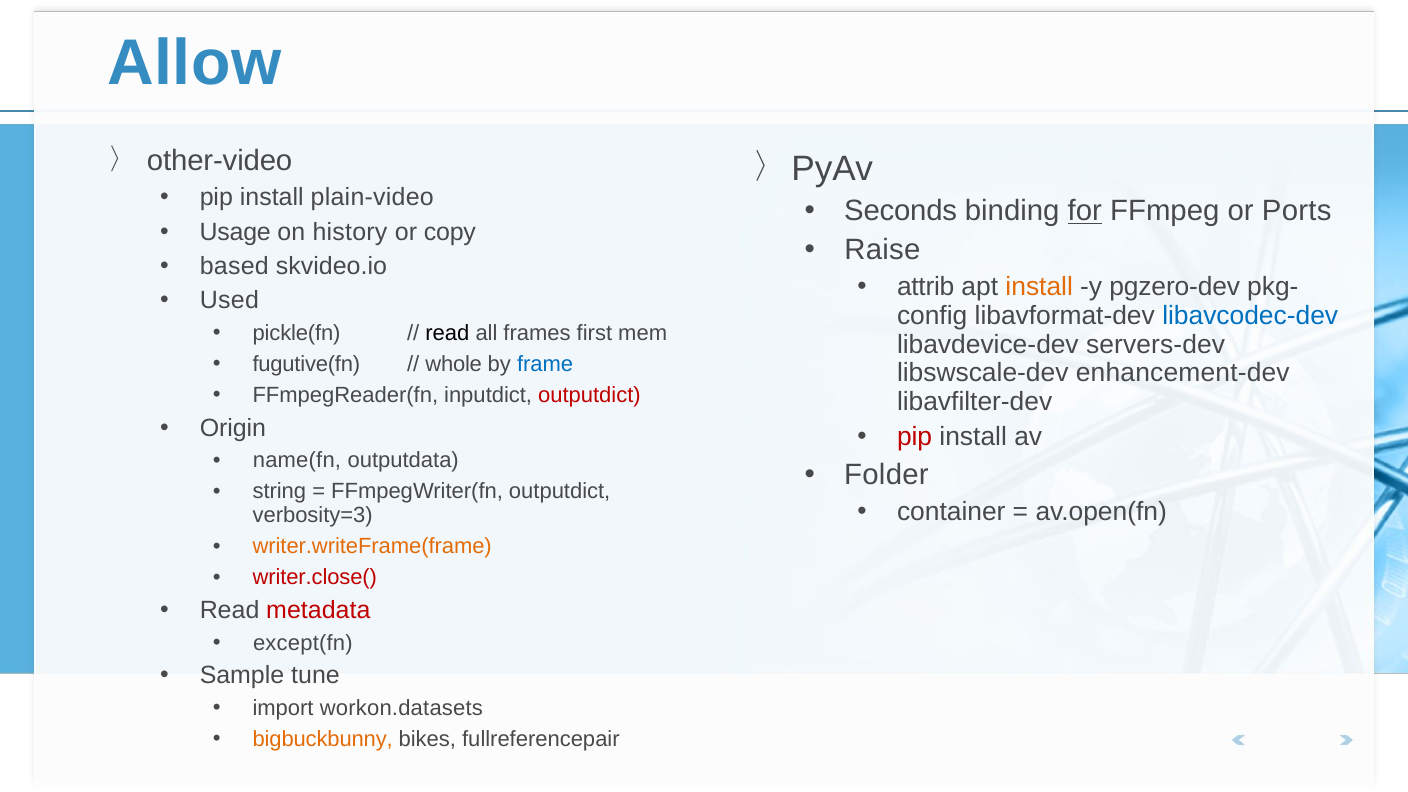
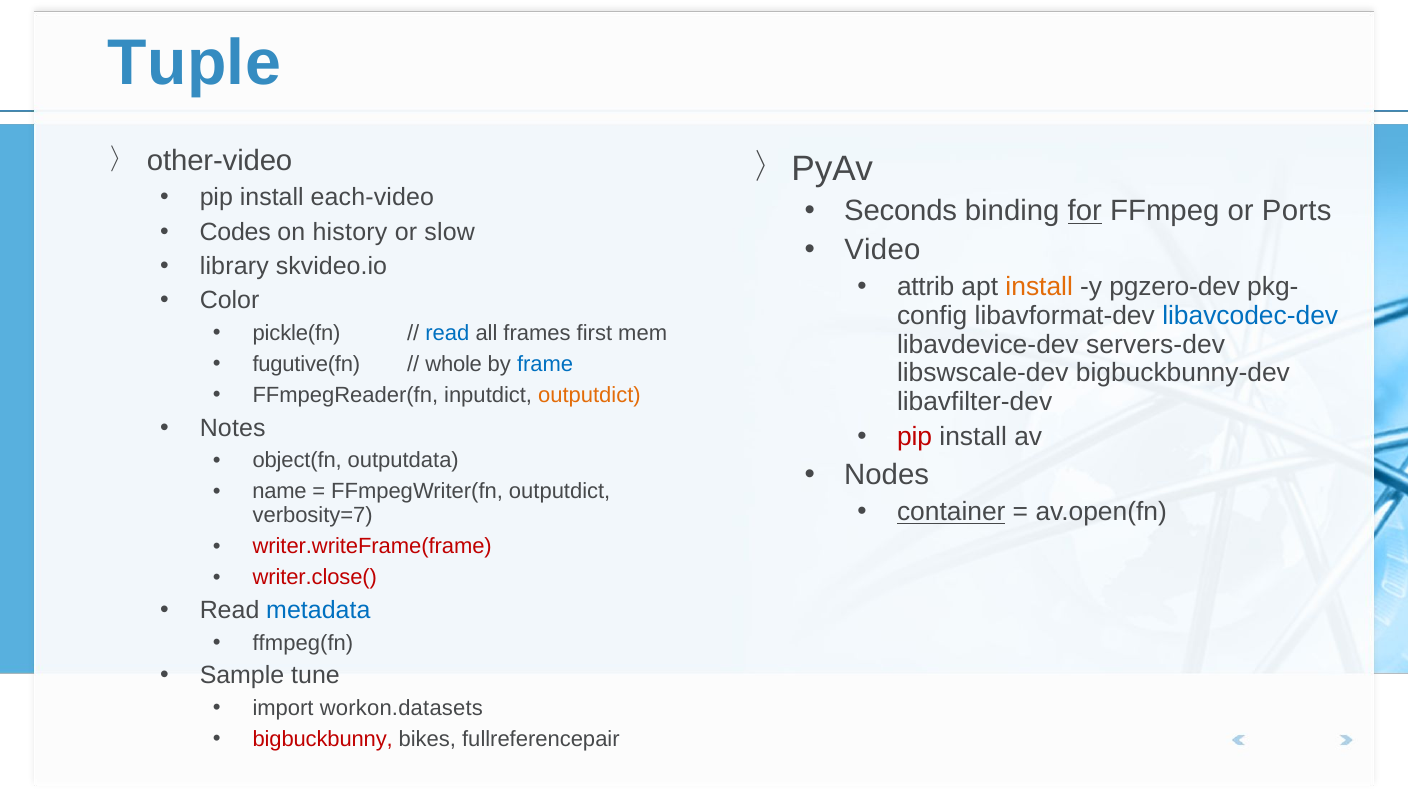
Allow: Allow -> Tuple
plain-video: plain-video -> each-video
Usage: Usage -> Codes
copy: copy -> slow
Raise: Raise -> Video
based: based -> library
Used: Used -> Color
read at (447, 333) colour: black -> blue
enhancement-dev: enhancement-dev -> bigbuckbunny-dev
outputdict at (589, 395) colour: red -> orange
Origin: Origin -> Notes
name(fn: name(fn -> object(fn
Folder: Folder -> Nodes
string: string -> name
container underline: none -> present
verbosity=3: verbosity=3 -> verbosity=7
writer.writeFrame(frame colour: orange -> red
metadata colour: red -> blue
except(fn: except(fn -> ffmpeg(fn
bigbuckbunny colour: orange -> red
